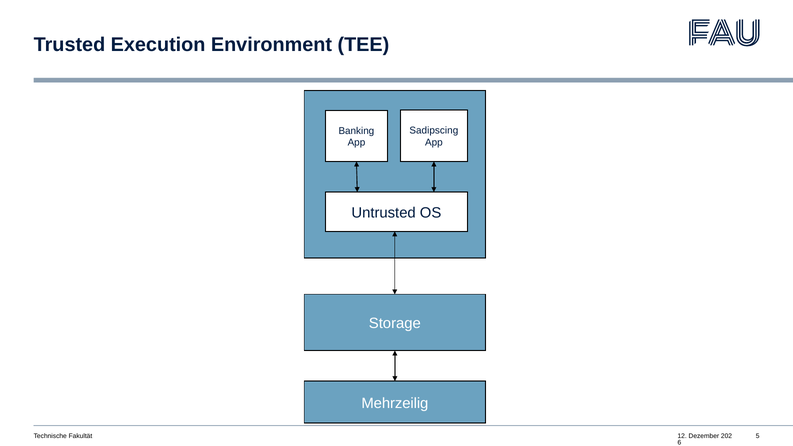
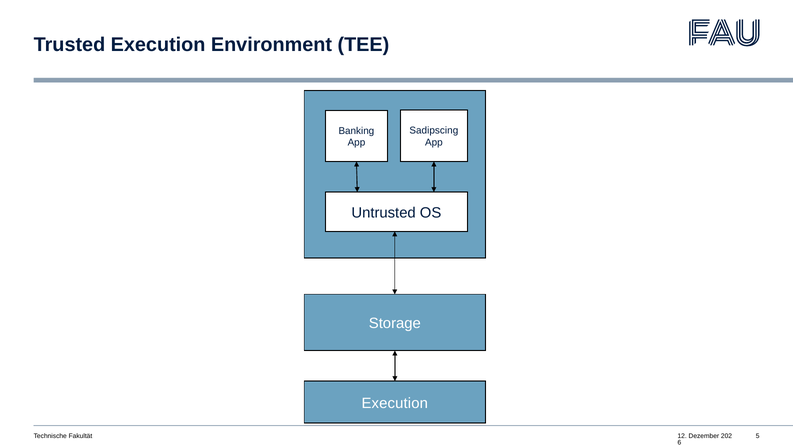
Mehrzeilig at (395, 403): Mehrzeilig -> Execution
